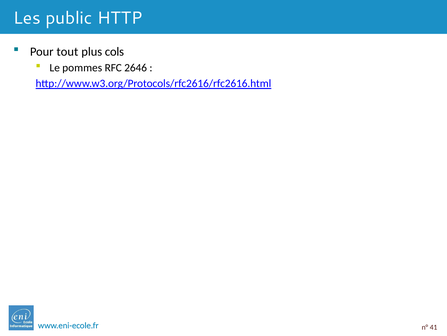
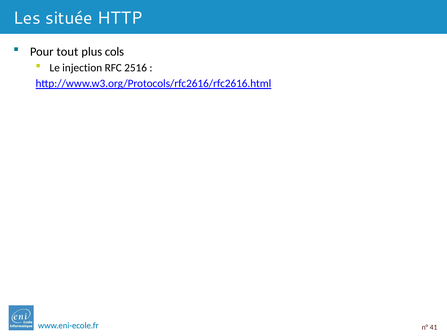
public: public -> située
pommes: pommes -> injection
2646: 2646 -> 2516
